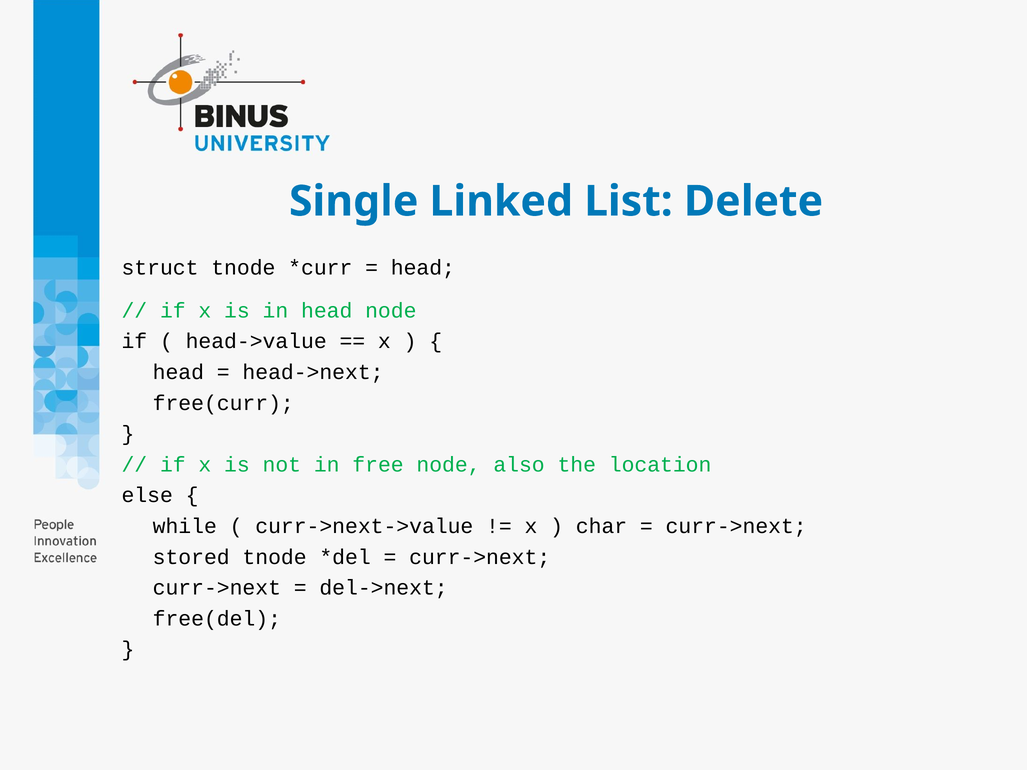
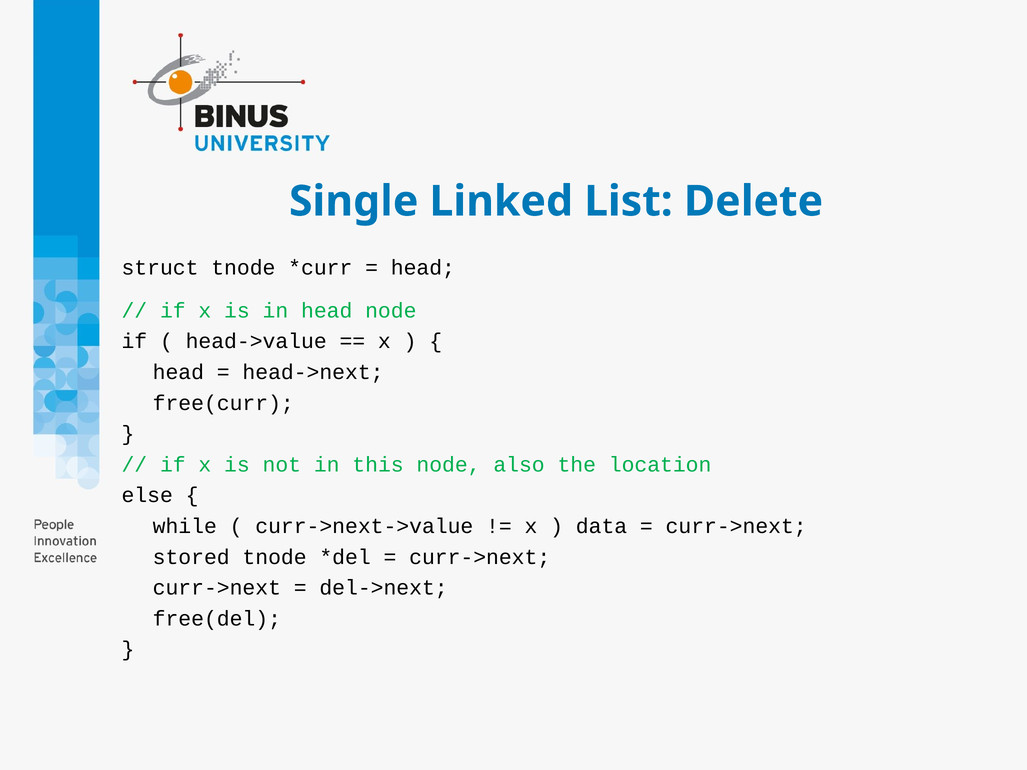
free: free -> this
char: char -> data
